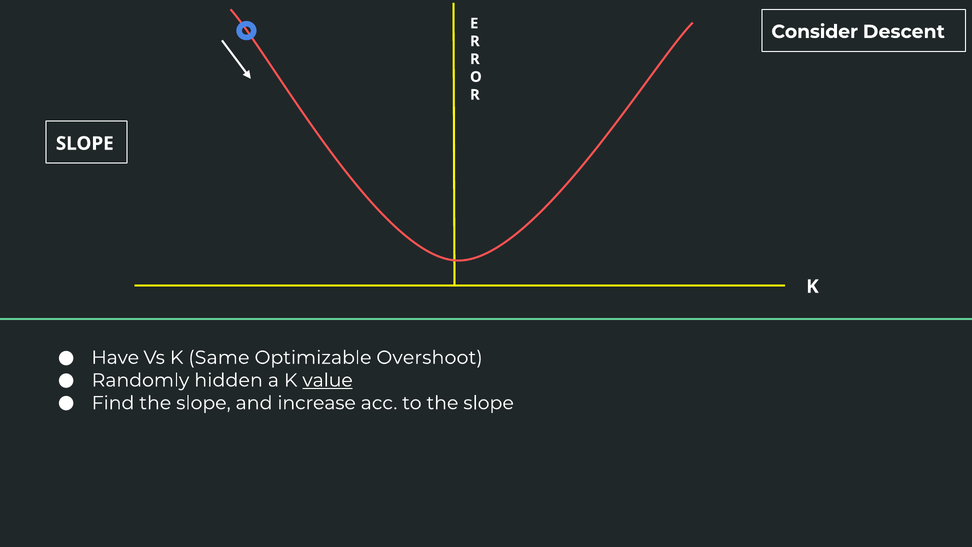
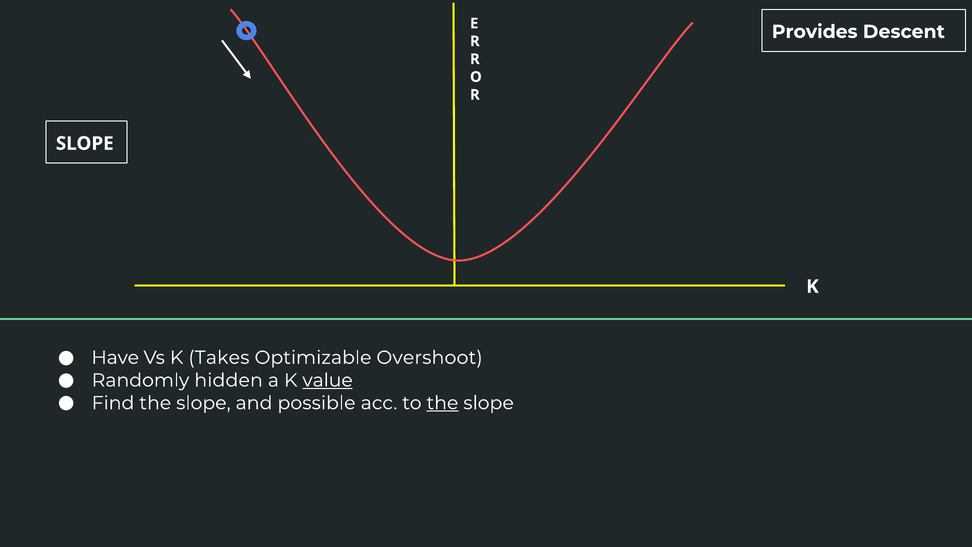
Consider: Consider -> Provides
Same: Same -> Takes
increase: increase -> possible
the at (442, 403) underline: none -> present
